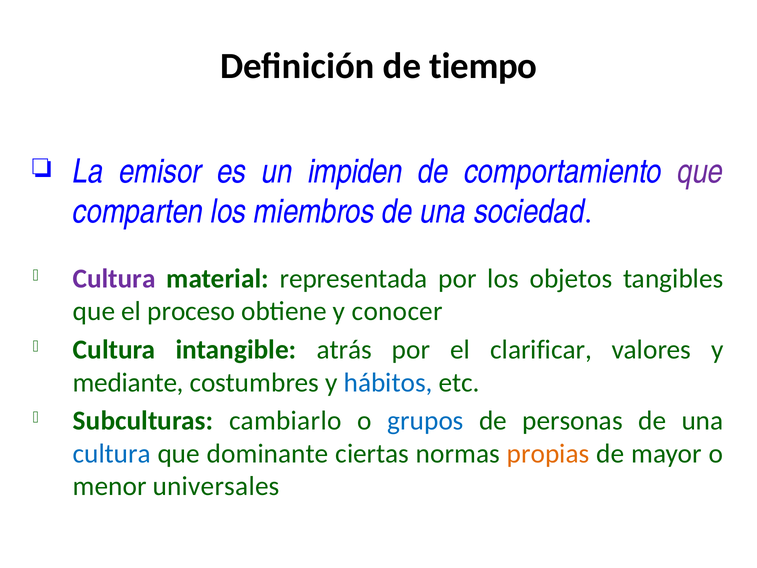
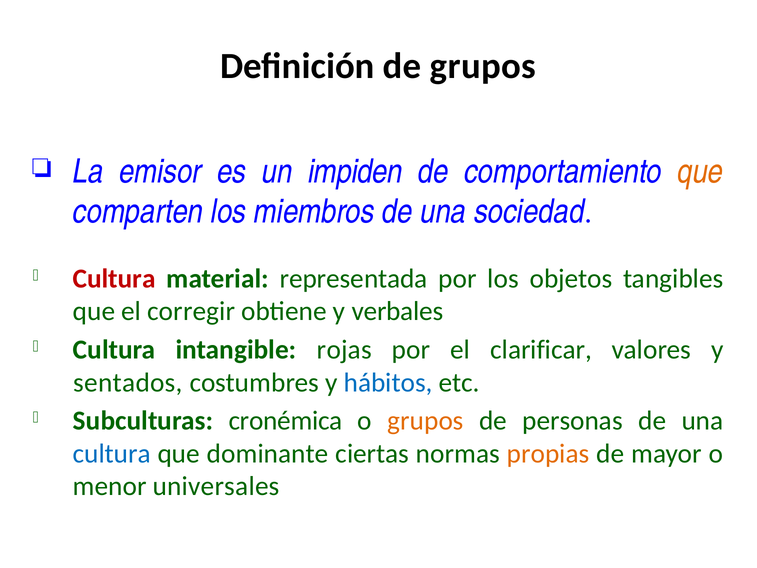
de tiempo: tiempo -> grupos
que at (700, 171) colour: purple -> orange
Cultura at (114, 279) colour: purple -> red
proceso: proceso -> corregir
conocer: conocer -> verbales
atrás: atrás -> rojas
mediante: mediante -> sentados
cambiarlo: cambiarlo -> cronémica
grupos at (426, 421) colour: blue -> orange
